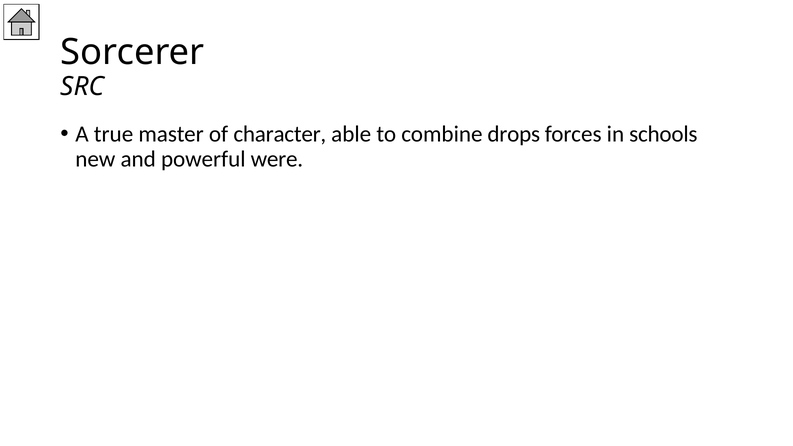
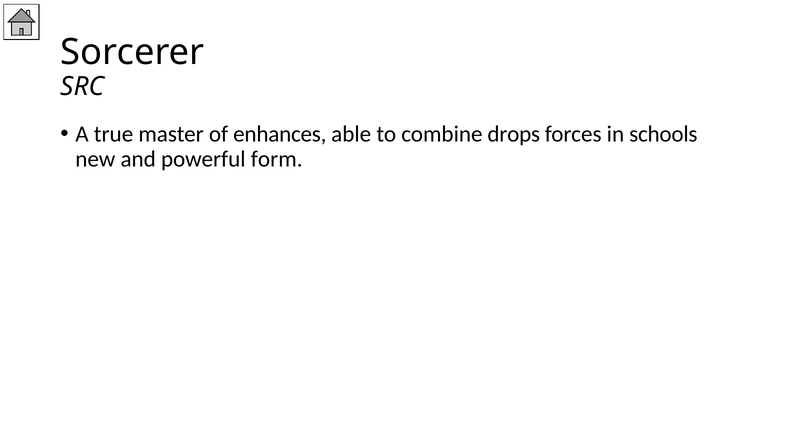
character: character -> enhances
were: were -> form
